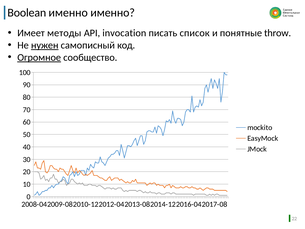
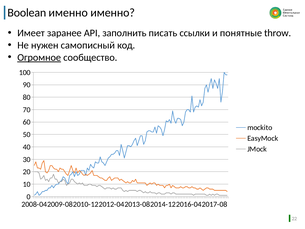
методы: методы -> заранее
invocation: invocation -> заполнить
список: список -> ссылки
нужен underline: present -> none
